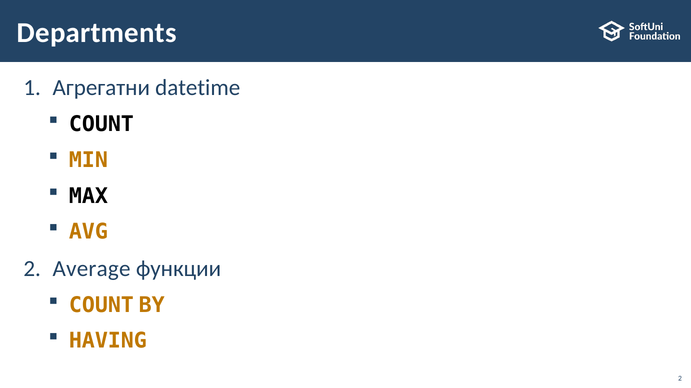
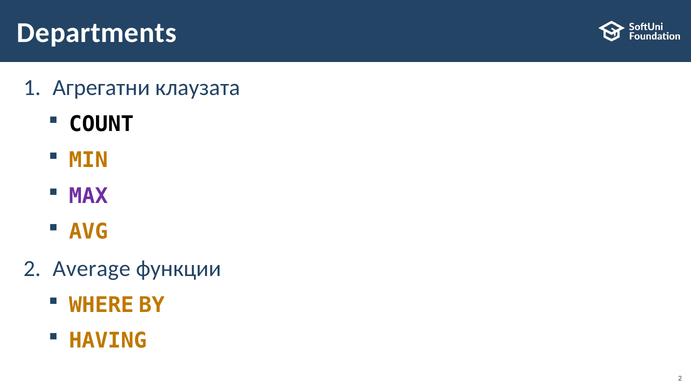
datetime: datetime -> клаузата
MAX colour: black -> purple
COUNT at (101, 306): COUNT -> WHERE
